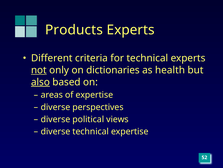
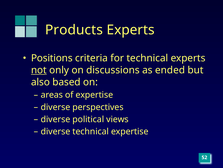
Different: Different -> Positions
dictionaries: dictionaries -> discussions
health: health -> ended
also underline: present -> none
